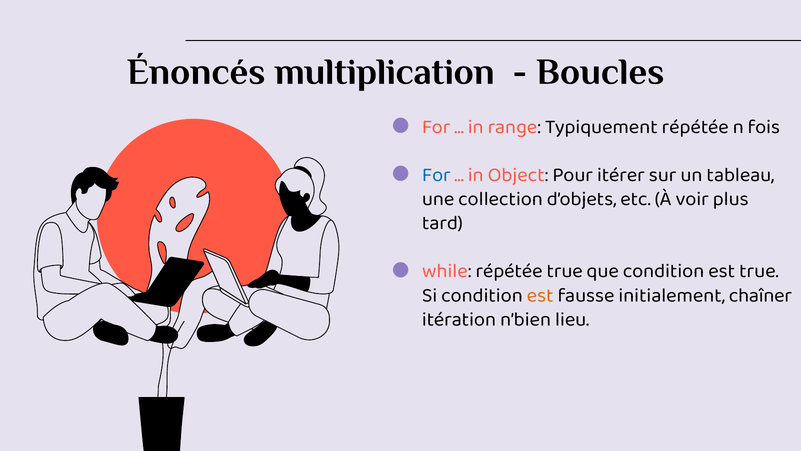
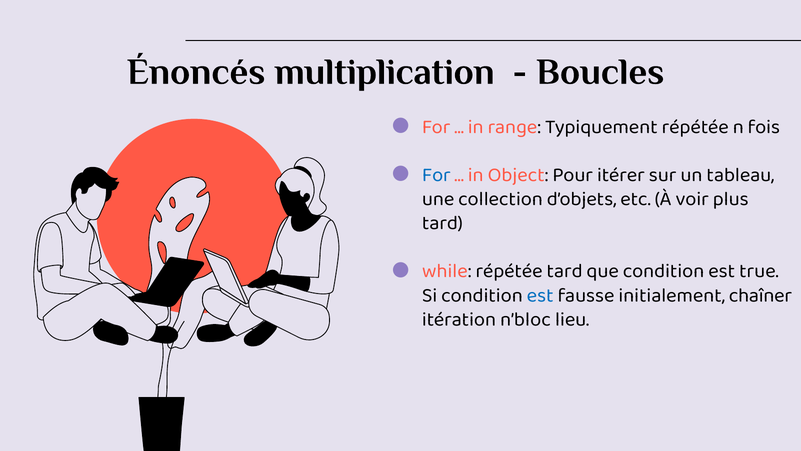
répétée true: true -> tard
est at (540, 295) colour: orange -> blue
n’bien: n’bien -> n’bloc
